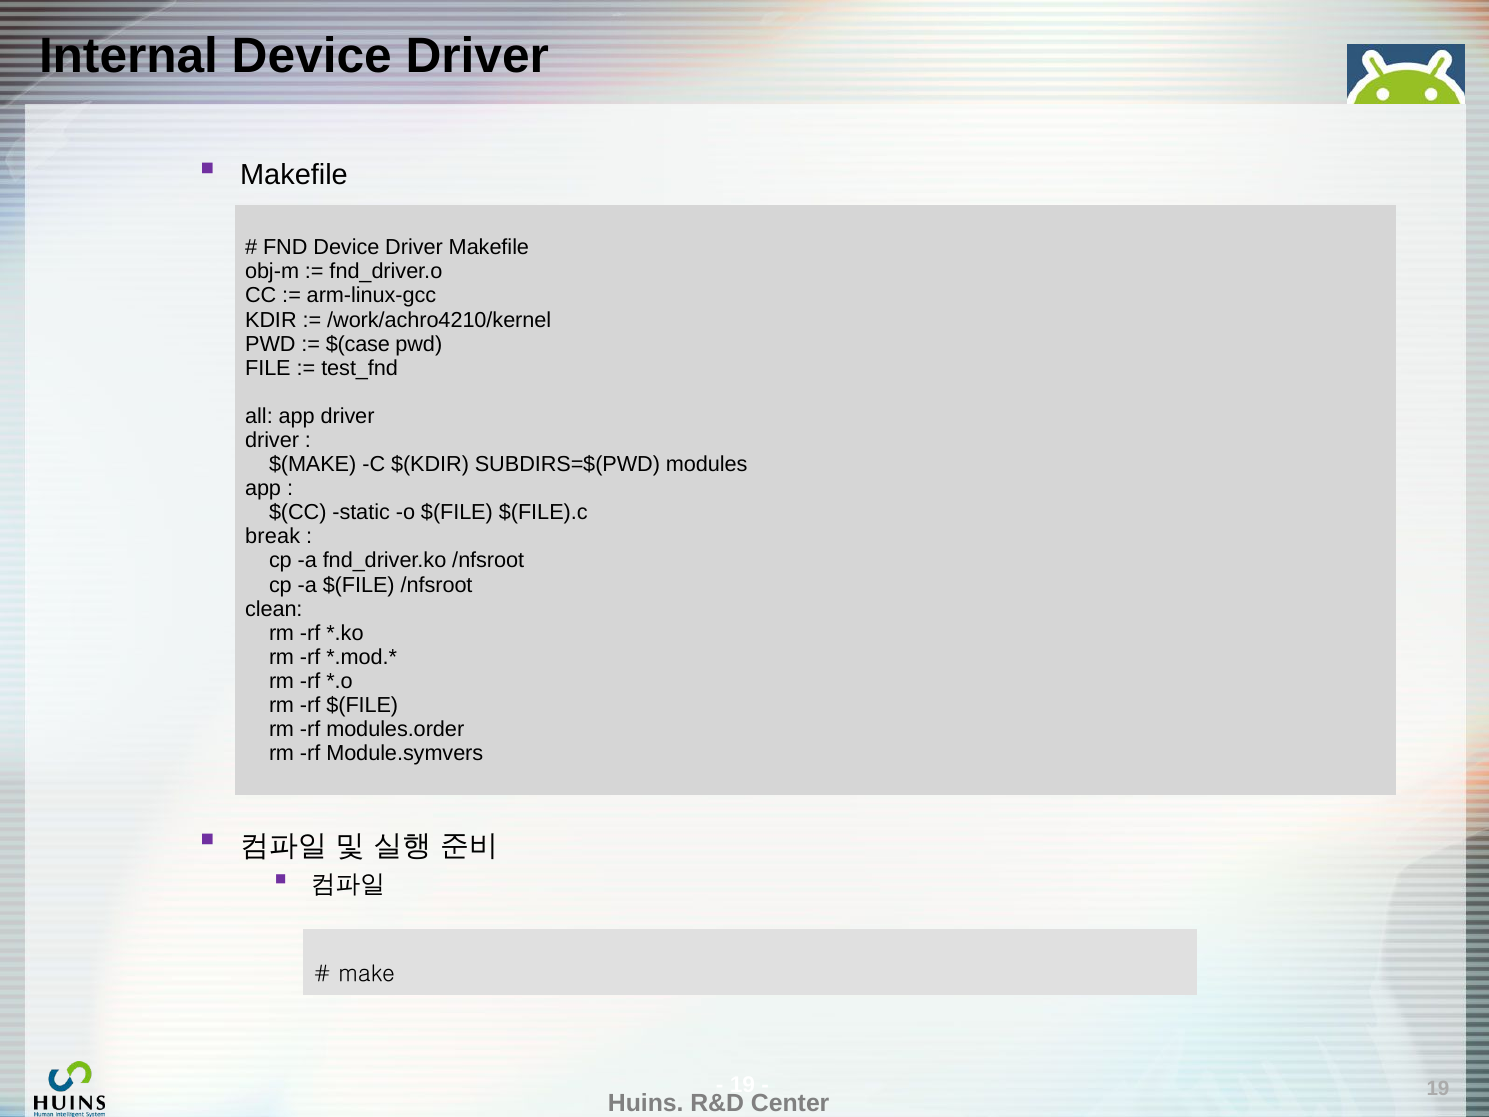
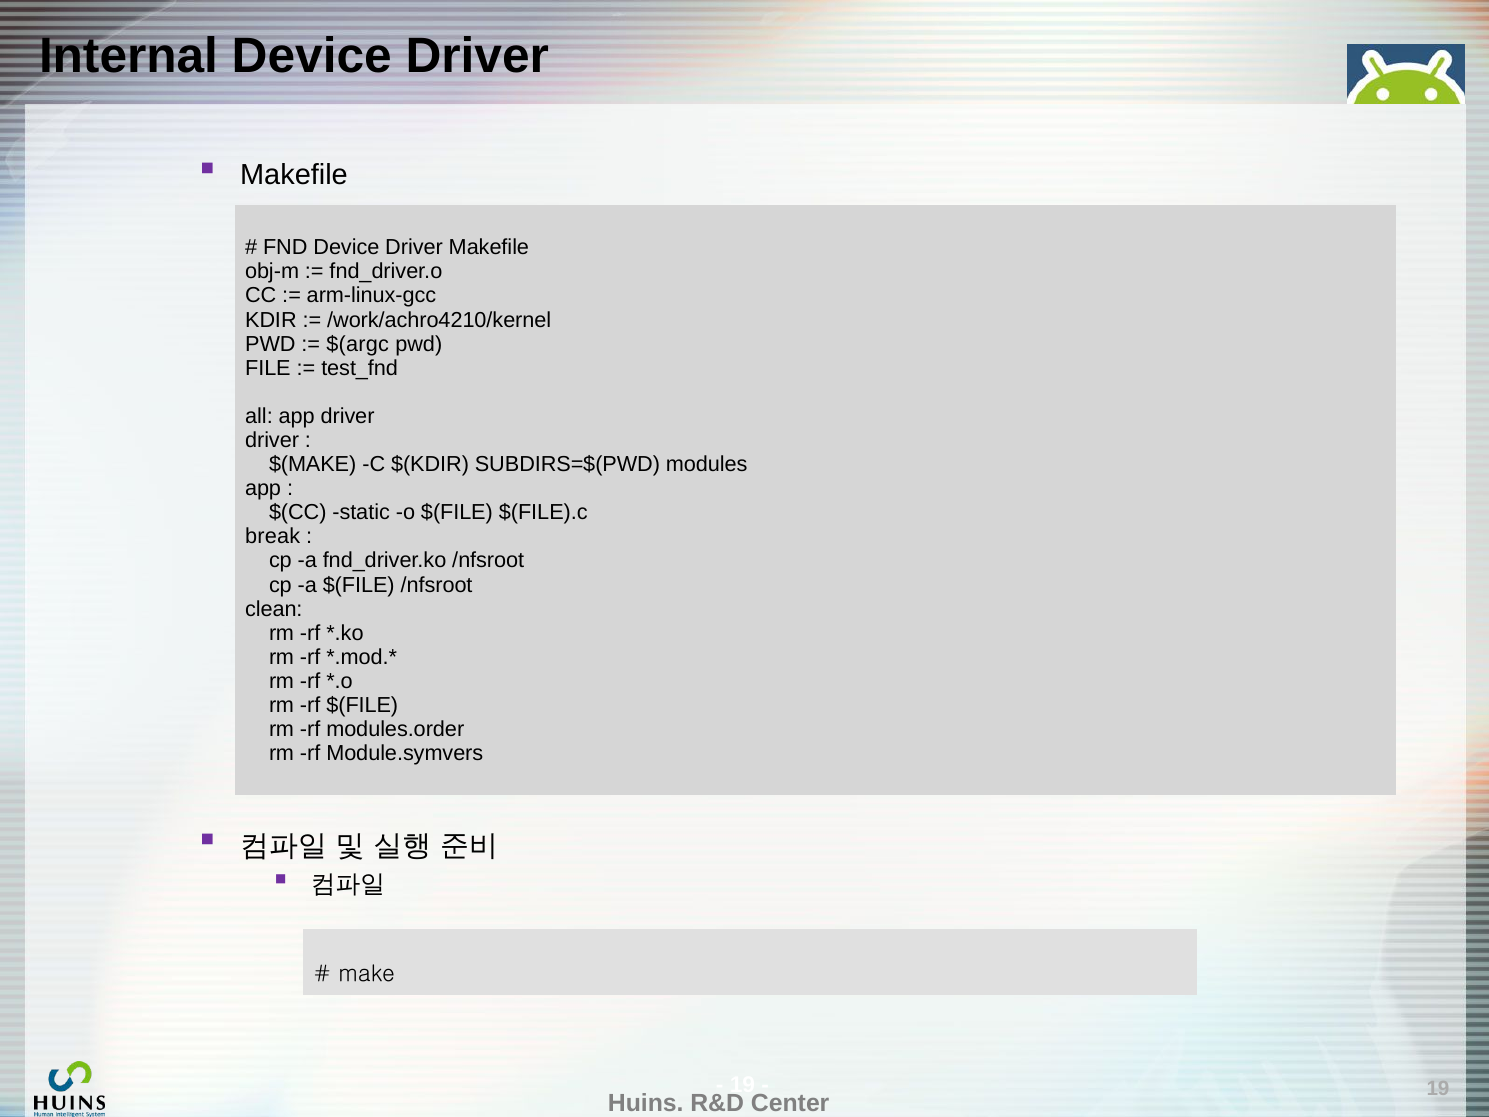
$(case: $(case -> $(argc
